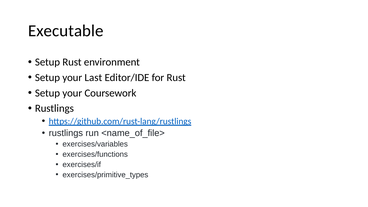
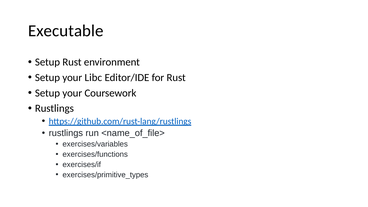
Last: Last -> Libc
